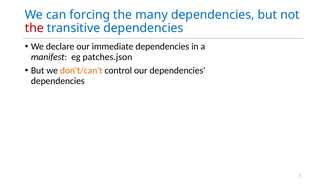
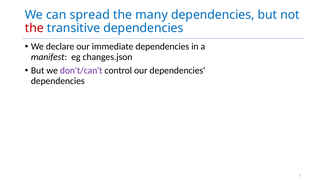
forcing: forcing -> spread
patches.json: patches.json -> changes.json
don't/can't colour: orange -> purple
